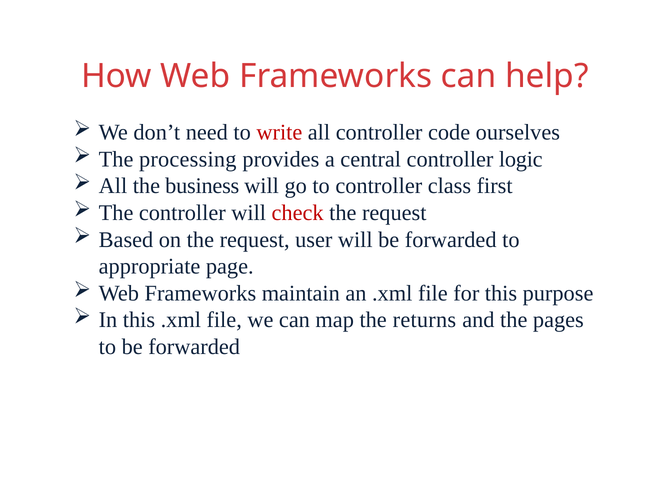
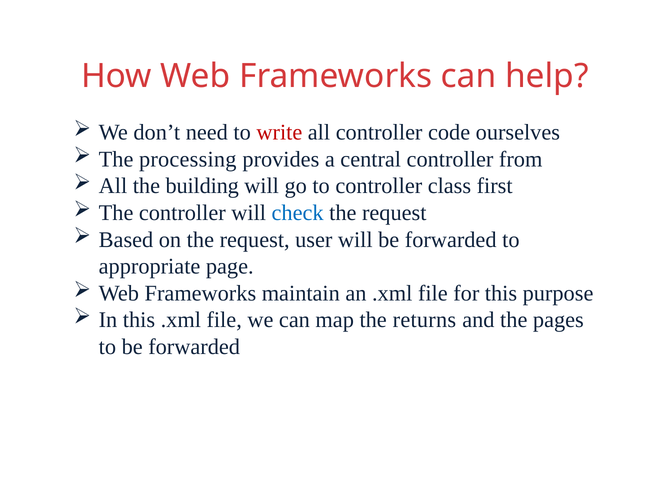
logic: logic -> from
business: business -> building
check colour: red -> blue
